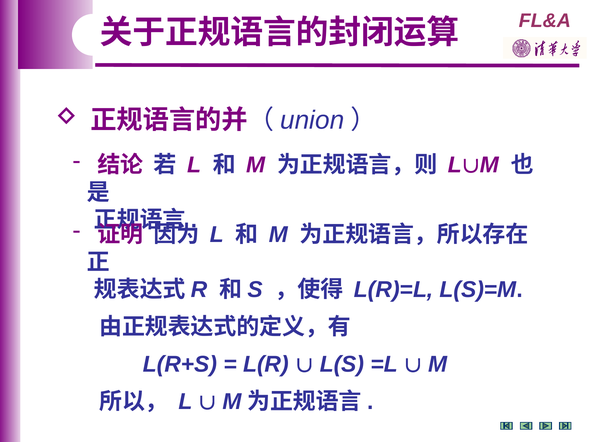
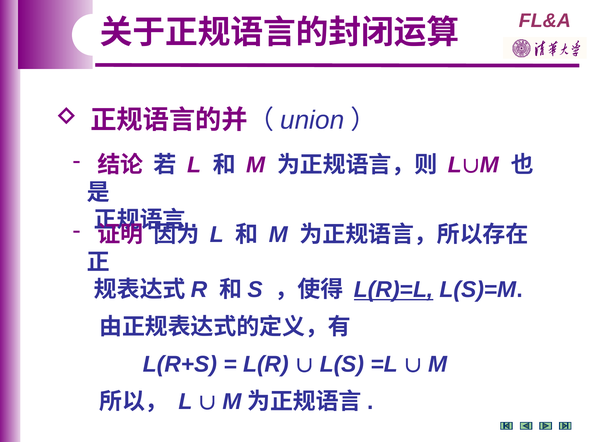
L(R)=L underline: none -> present
